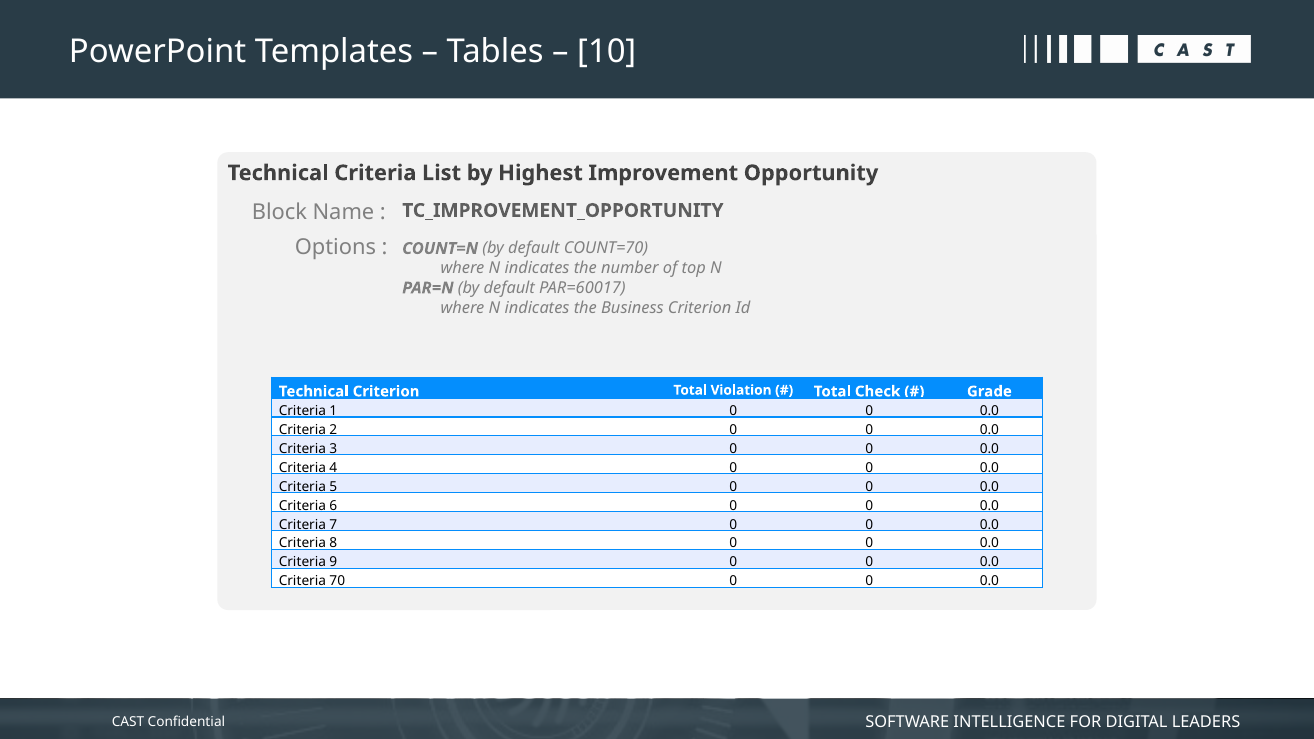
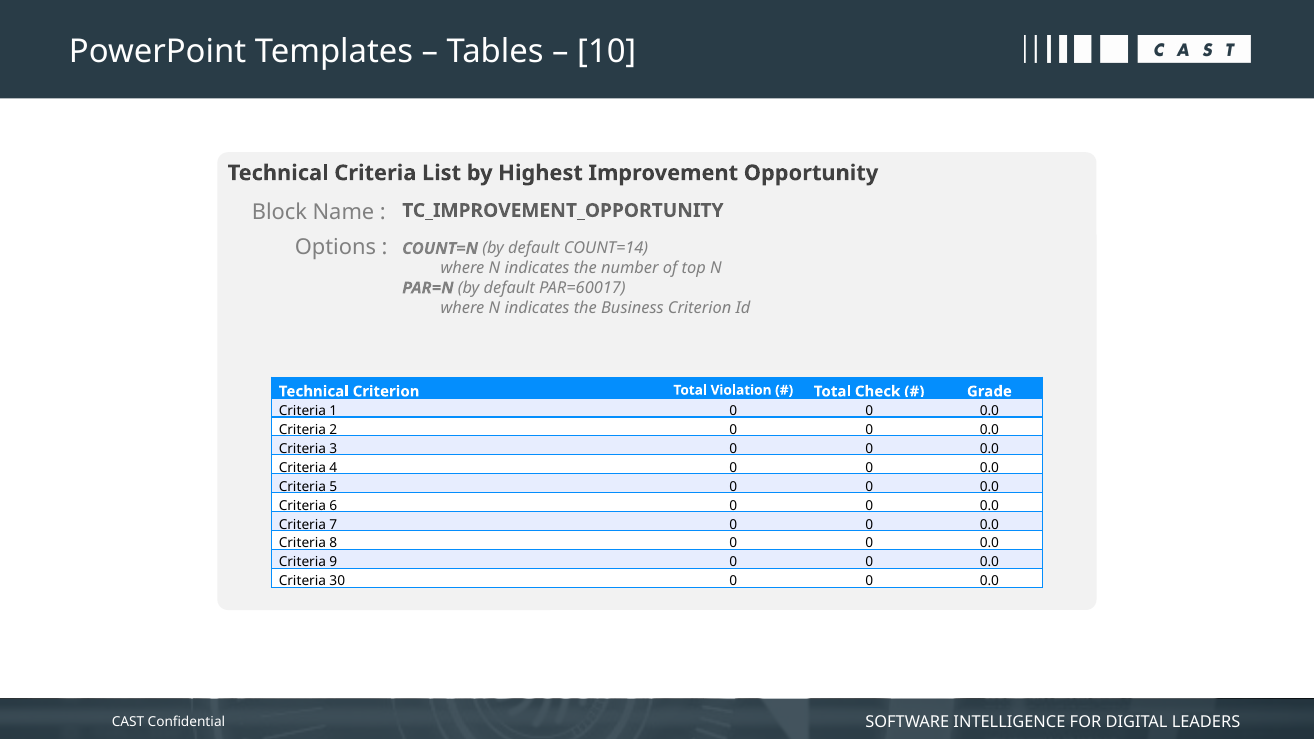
COUNT=70: COUNT=70 -> COUNT=14
70: 70 -> 30
